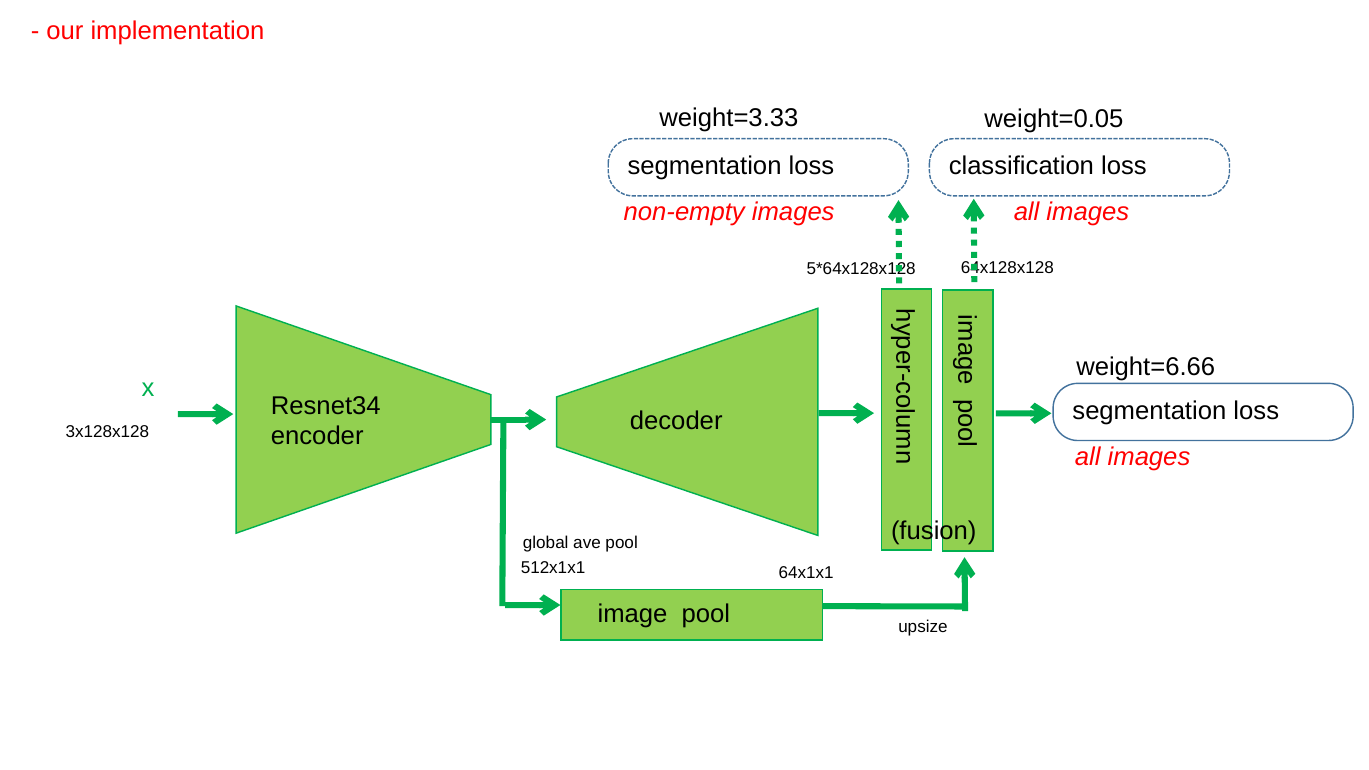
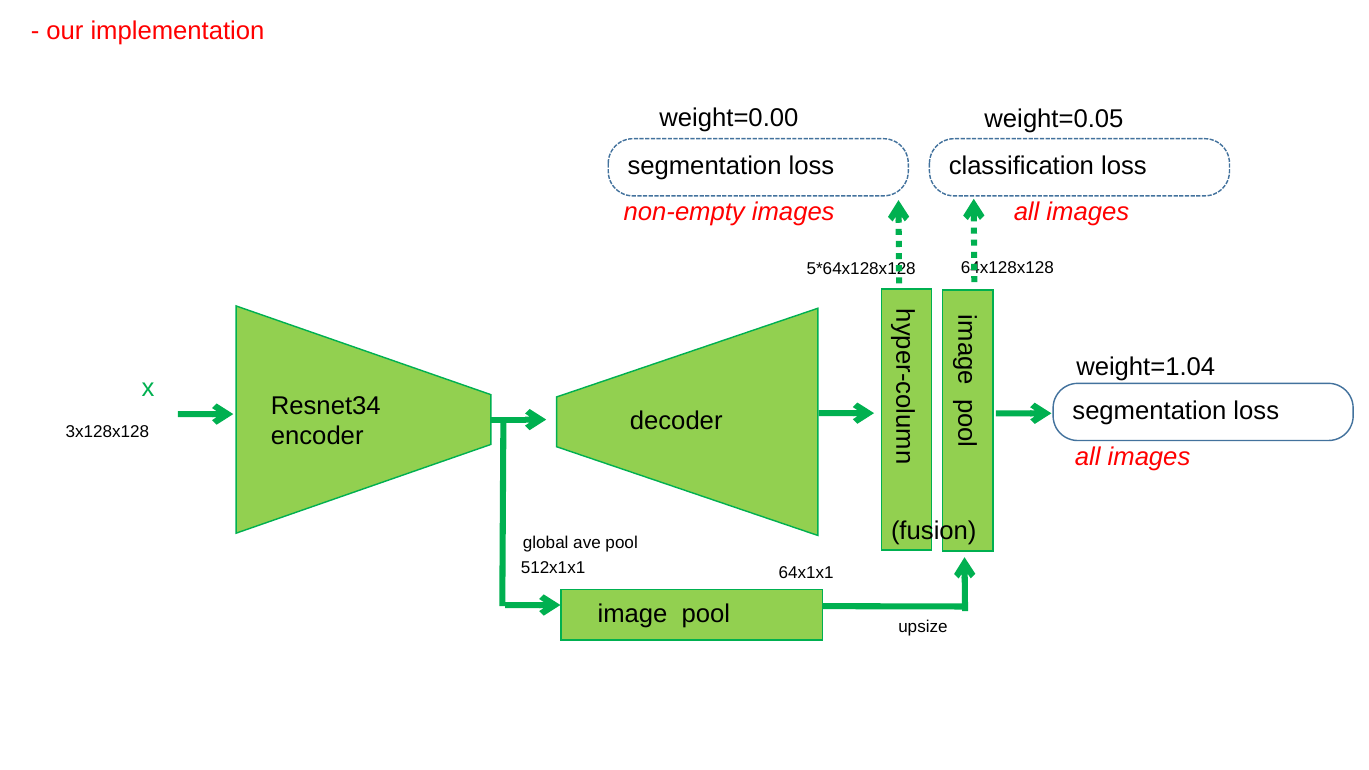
weight=3.33: weight=3.33 -> weight=0.00
weight=6.66: weight=6.66 -> weight=1.04
